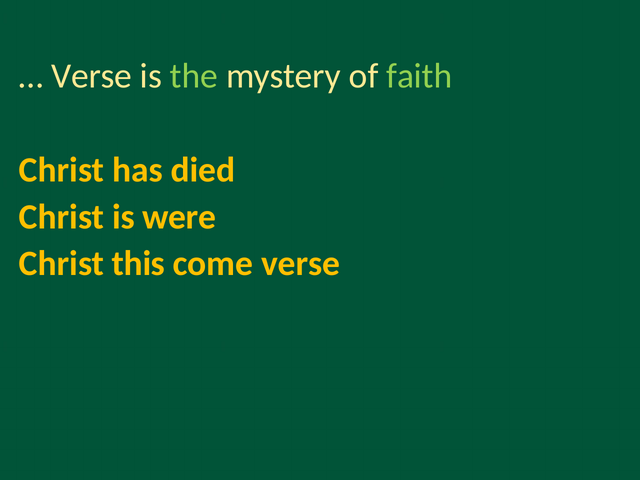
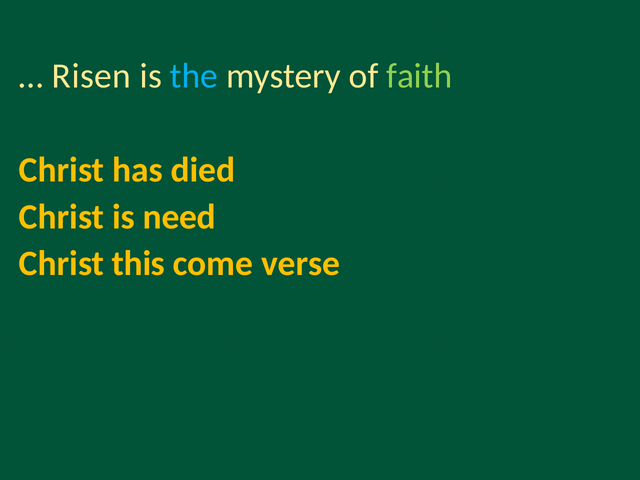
Verse at (92, 76): Verse -> Risen
the colour: light green -> light blue
were: were -> need
